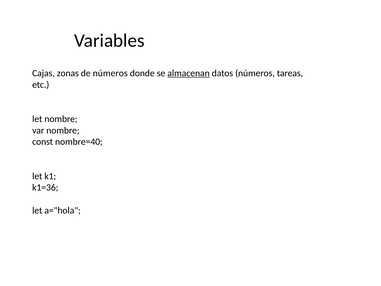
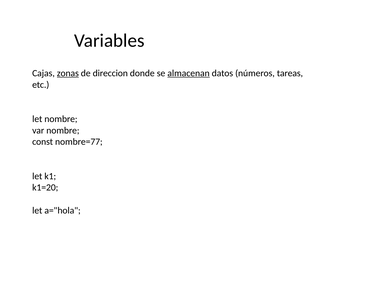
zonas underline: none -> present
de números: números -> direccion
nombre=40: nombre=40 -> nombre=77
k1=36: k1=36 -> k1=20
